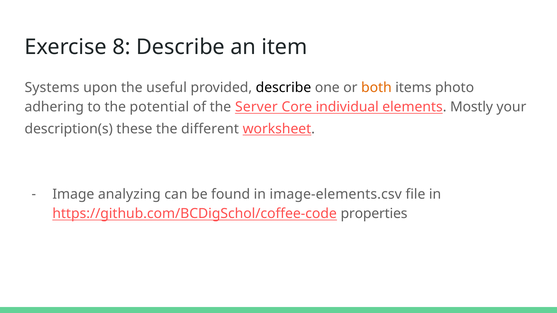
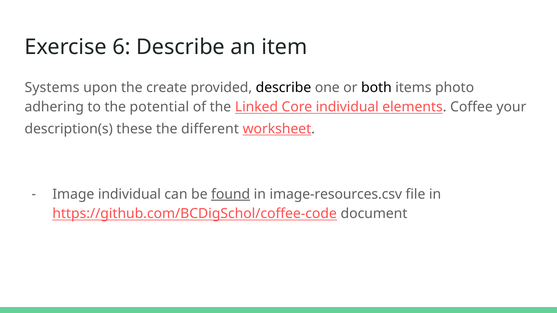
8: 8 -> 6
useful: useful -> create
both colour: orange -> black
Server: Server -> Linked
Mostly: Mostly -> Coffee
Image analyzing: analyzing -> individual
found underline: none -> present
image-elements.csv: image-elements.csv -> image-resources.csv
properties: properties -> document
